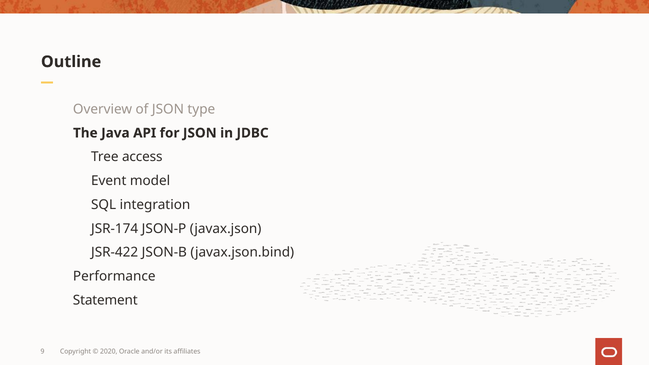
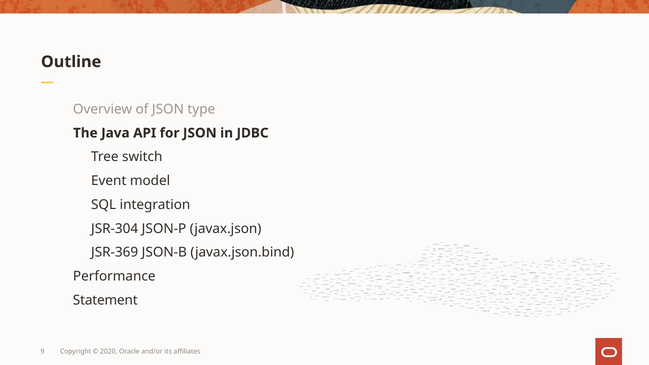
access: access -> switch
JSR-174: JSR-174 -> JSR-304
JSR-422: JSR-422 -> JSR-369
